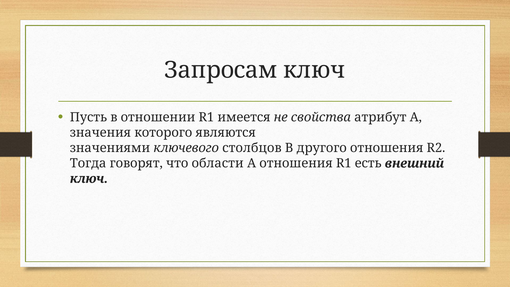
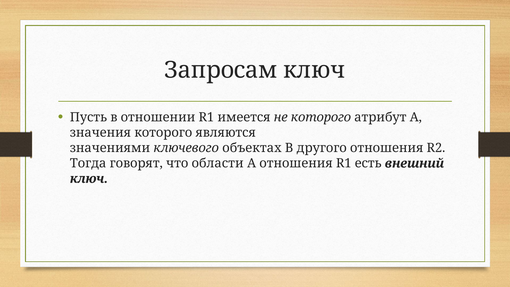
не свойства: свойства -> которого
столбцов: столбцов -> объектах
